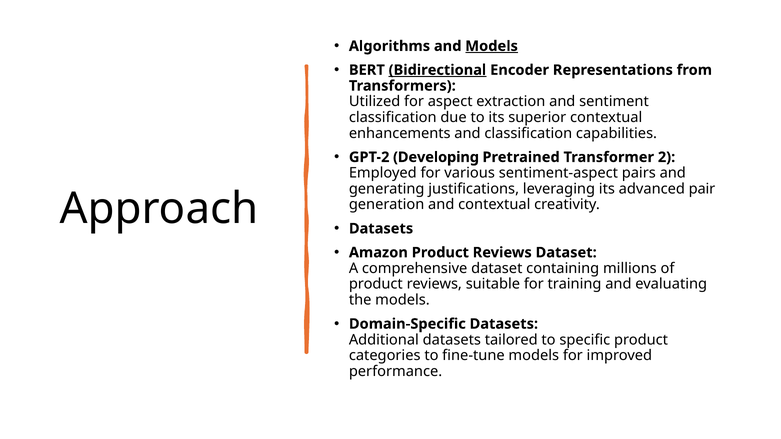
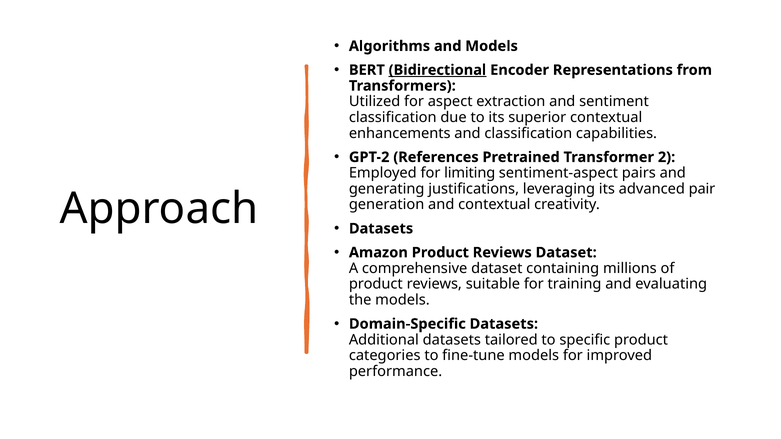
Models at (492, 46) underline: present -> none
Developing: Developing -> References
various: various -> limiting
